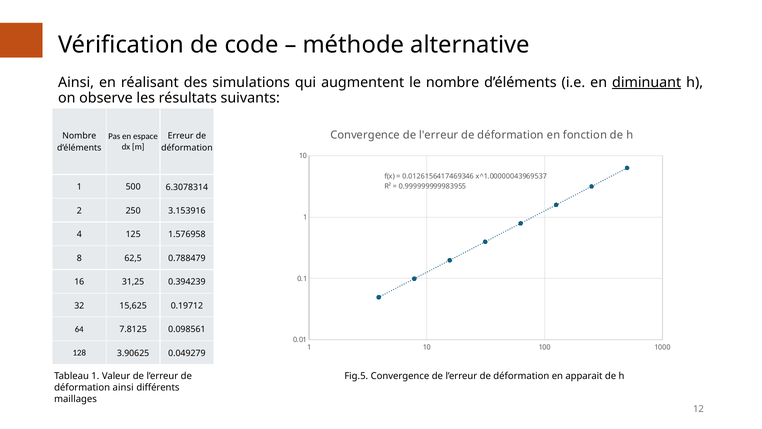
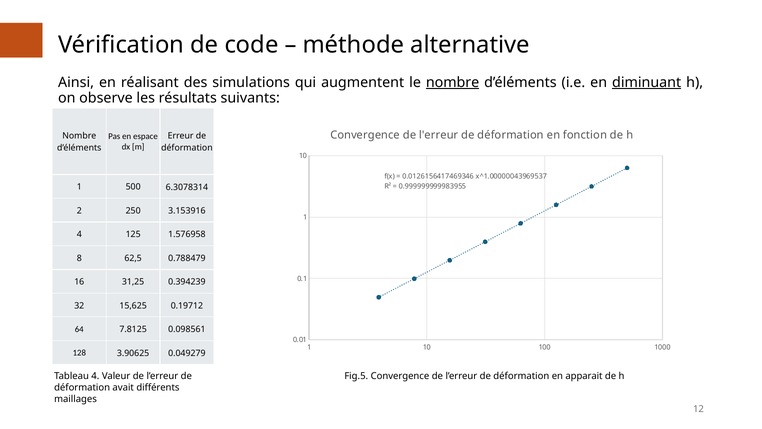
nombre at (453, 82) underline: none -> present
Tableau 1: 1 -> 4
déformation ainsi: ainsi -> avait
